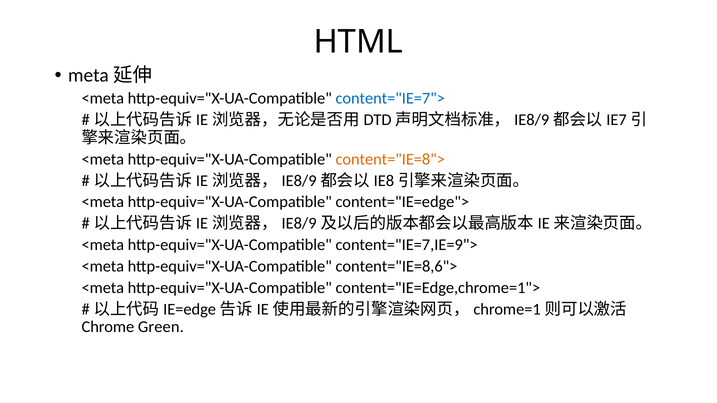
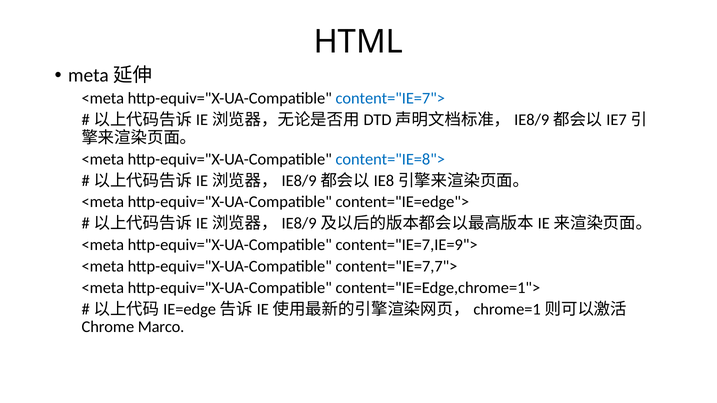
content="IE=8"> colour: orange -> blue
content="IE=8,6">: content="IE=8,6"> -> content="IE=7,7">
Green: Green -> Marco
